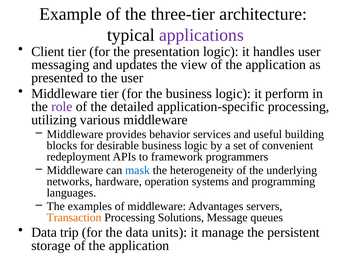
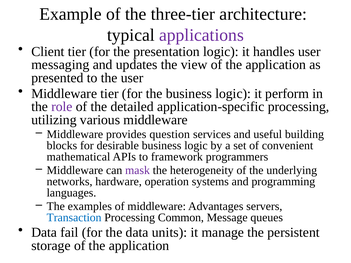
behavior: behavior -> question
redeployment: redeployment -> mathematical
mask colour: blue -> purple
Transaction colour: orange -> blue
Solutions: Solutions -> Common
trip: trip -> fail
